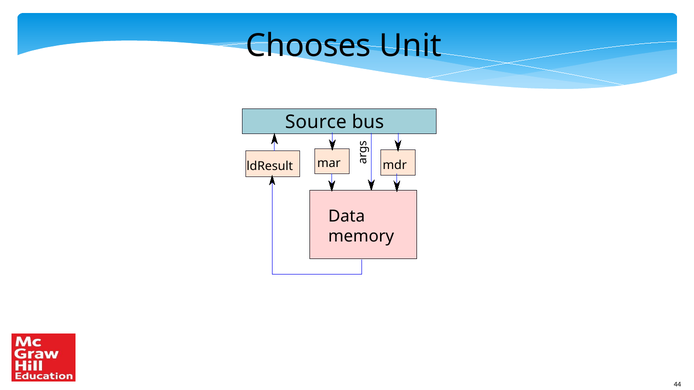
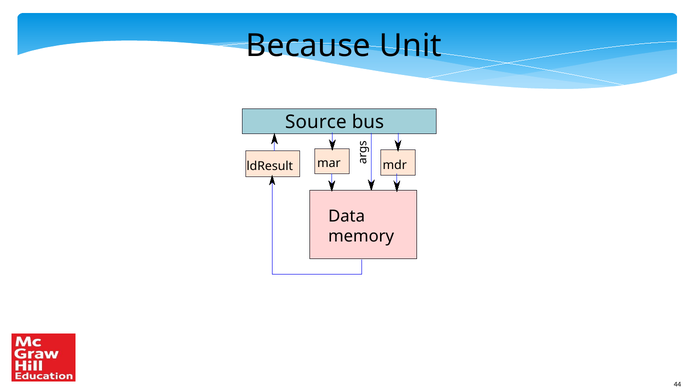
Chooses: Chooses -> Because
